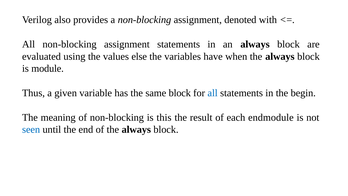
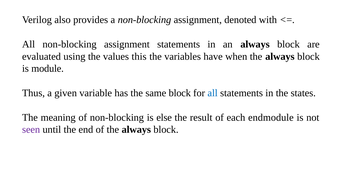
else: else -> this
begin: begin -> states
this: this -> else
seen colour: blue -> purple
